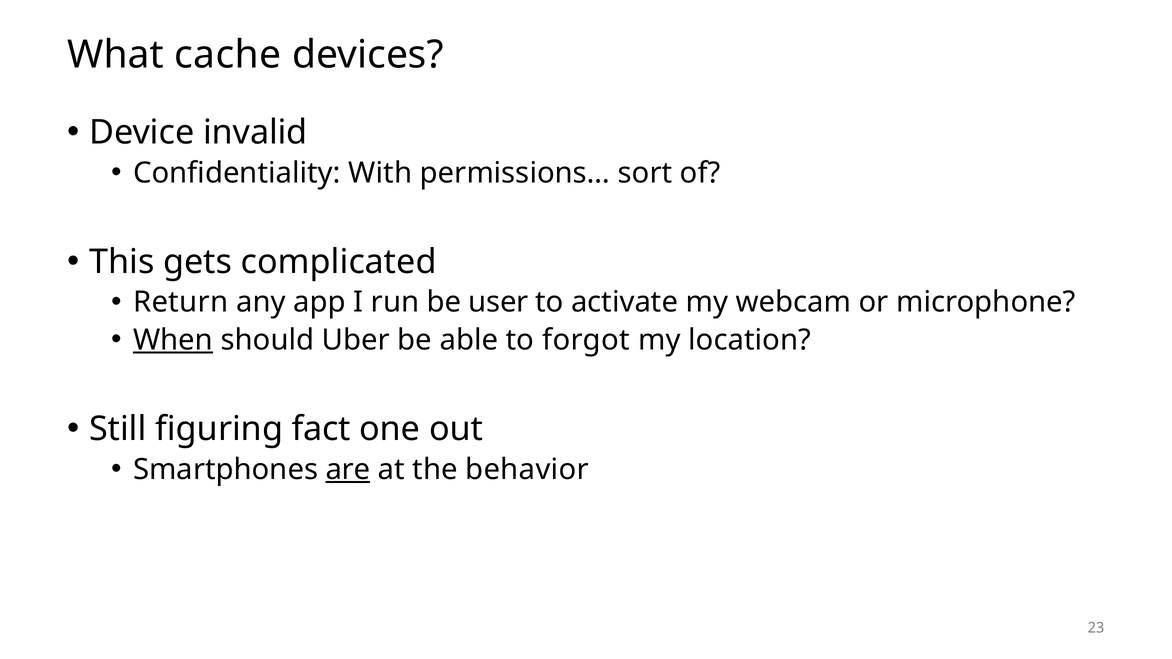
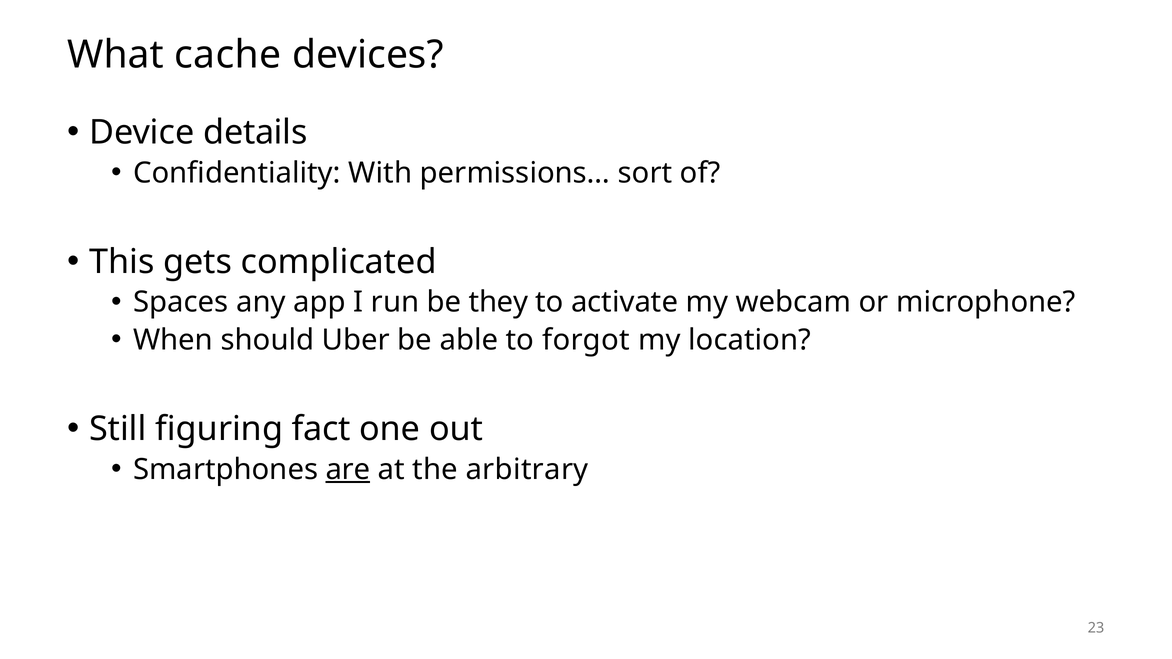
invalid: invalid -> details
Return: Return -> Spaces
user: user -> they
When underline: present -> none
behavior: behavior -> arbitrary
